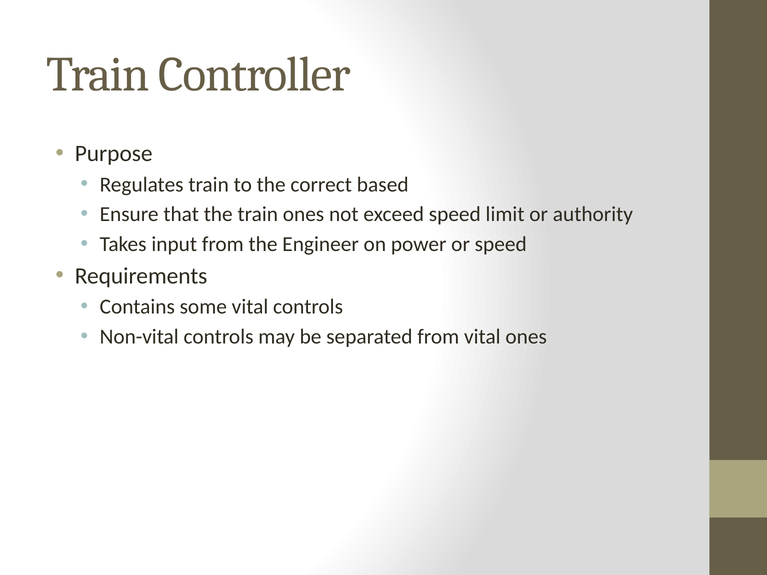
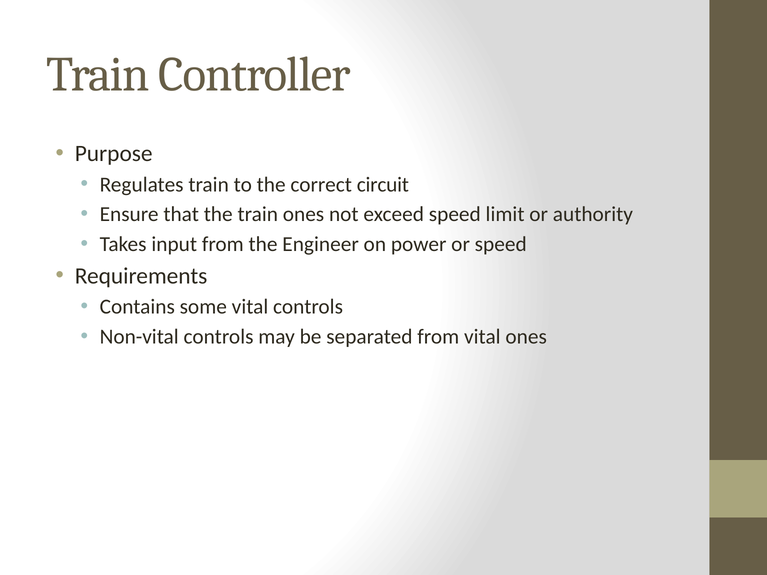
based: based -> circuit
